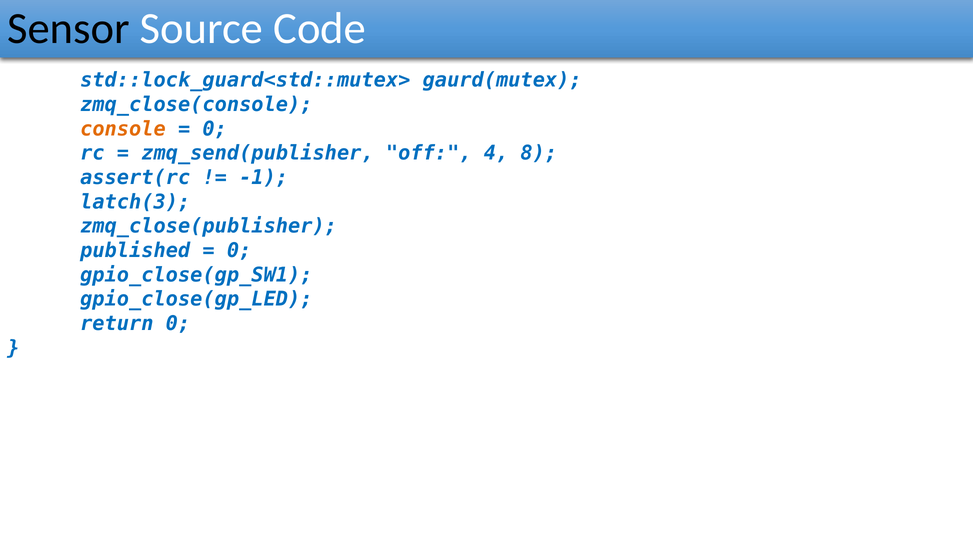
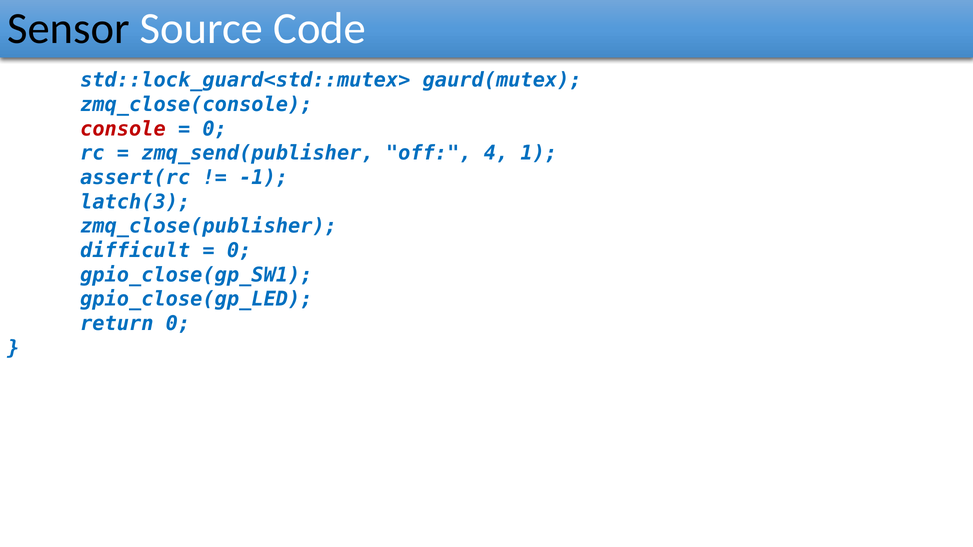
console colour: orange -> red
8: 8 -> 1
published: published -> difficult
